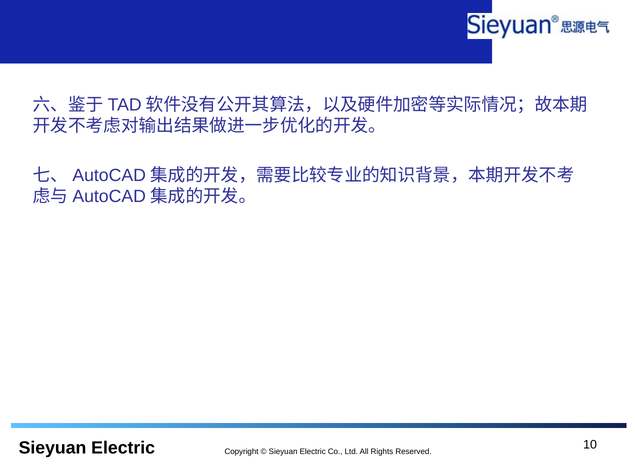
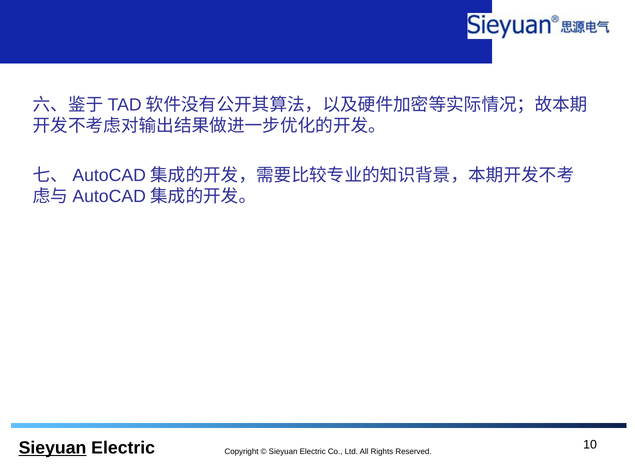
Sieyuan at (53, 448) underline: none -> present
